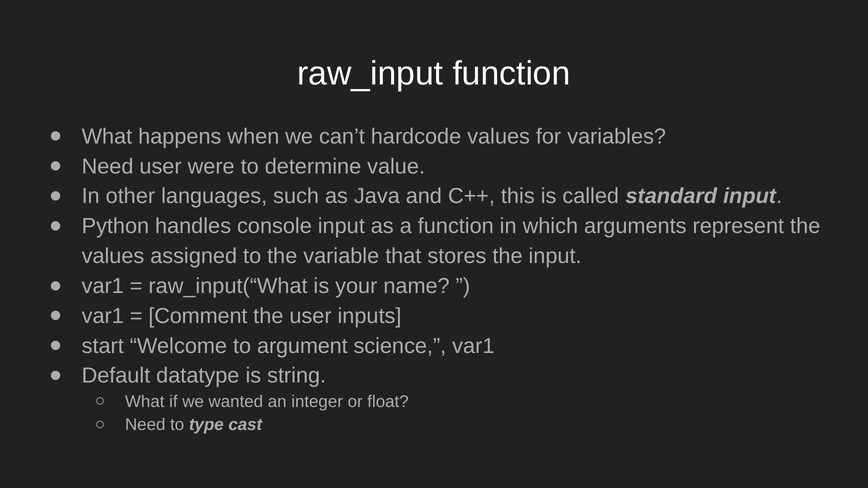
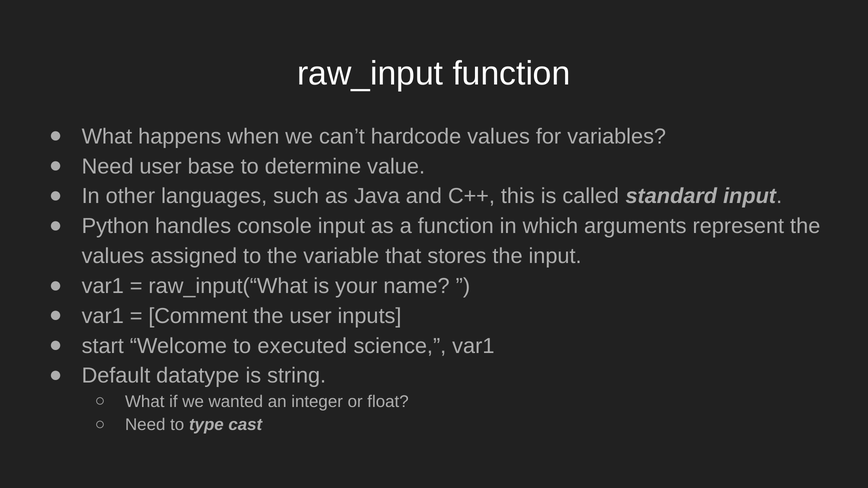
were: were -> base
argument: argument -> executed
